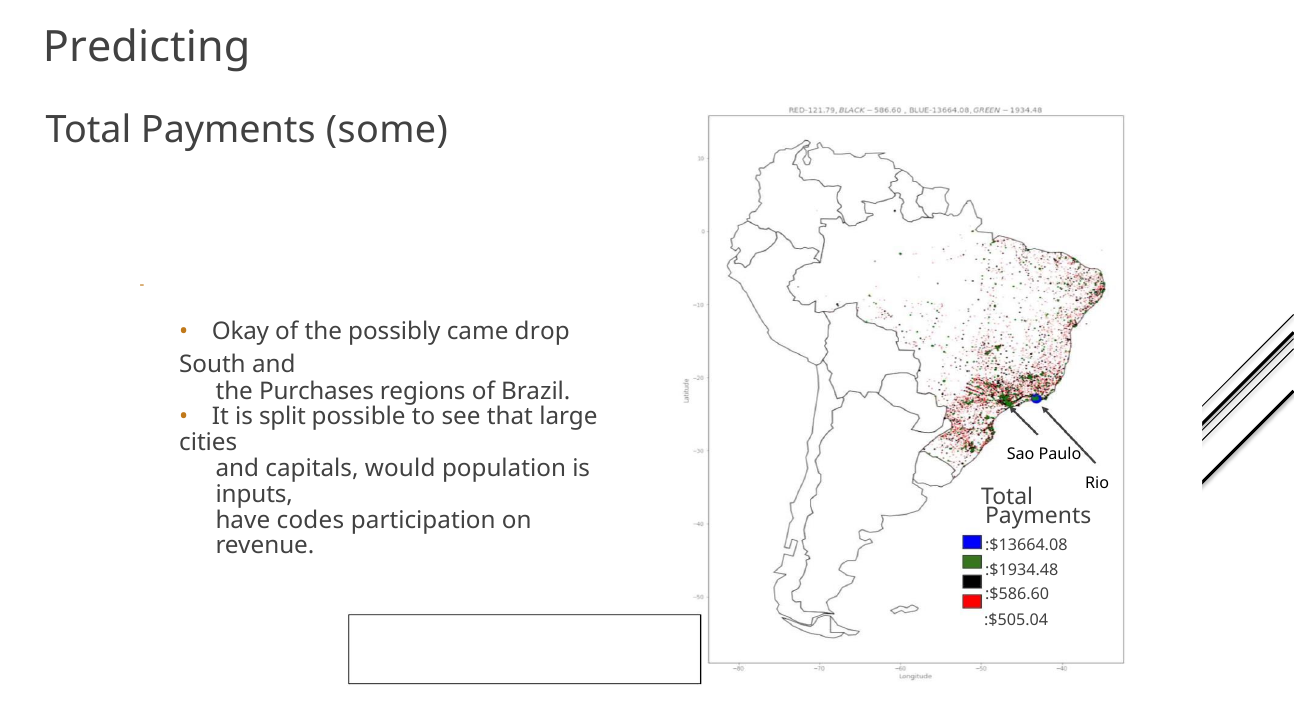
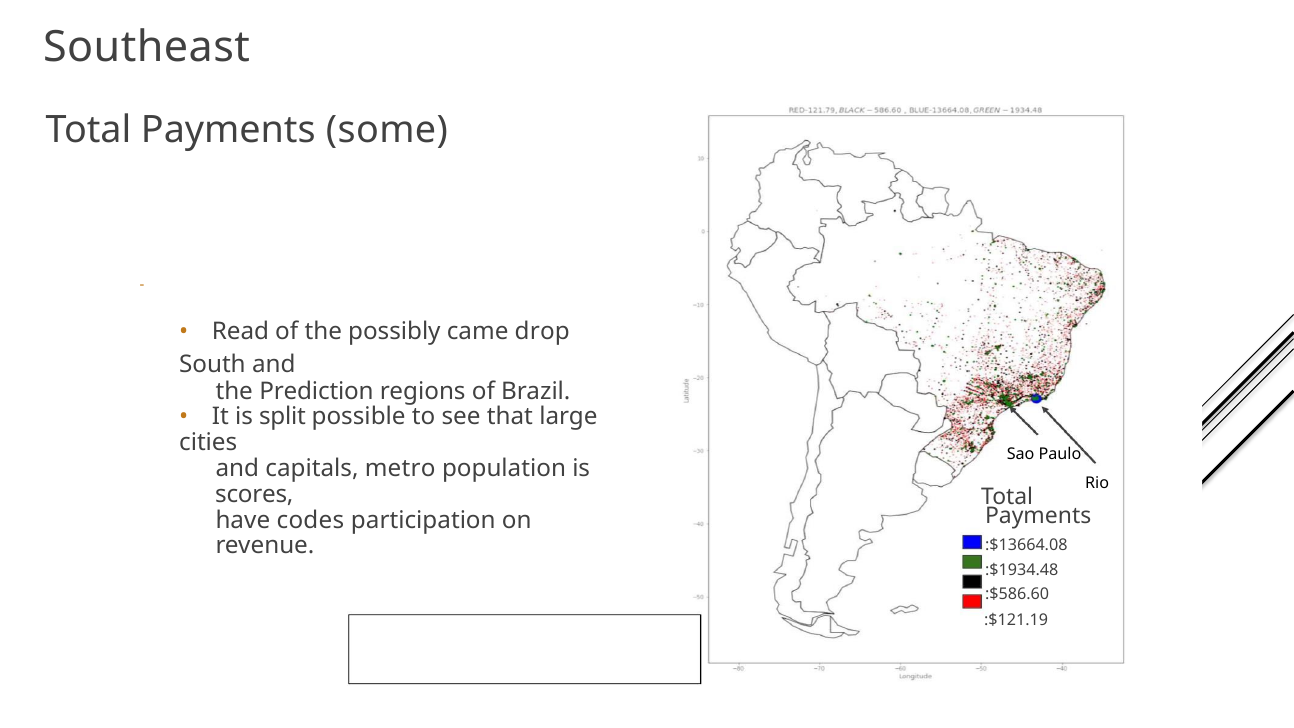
Predicting: Predicting -> Southeast
Okay: Okay -> Read
Purchases: Purchases -> Prediction
would: would -> metro
inputs: inputs -> scores
:$505.04: :$505.04 -> :$121.19
